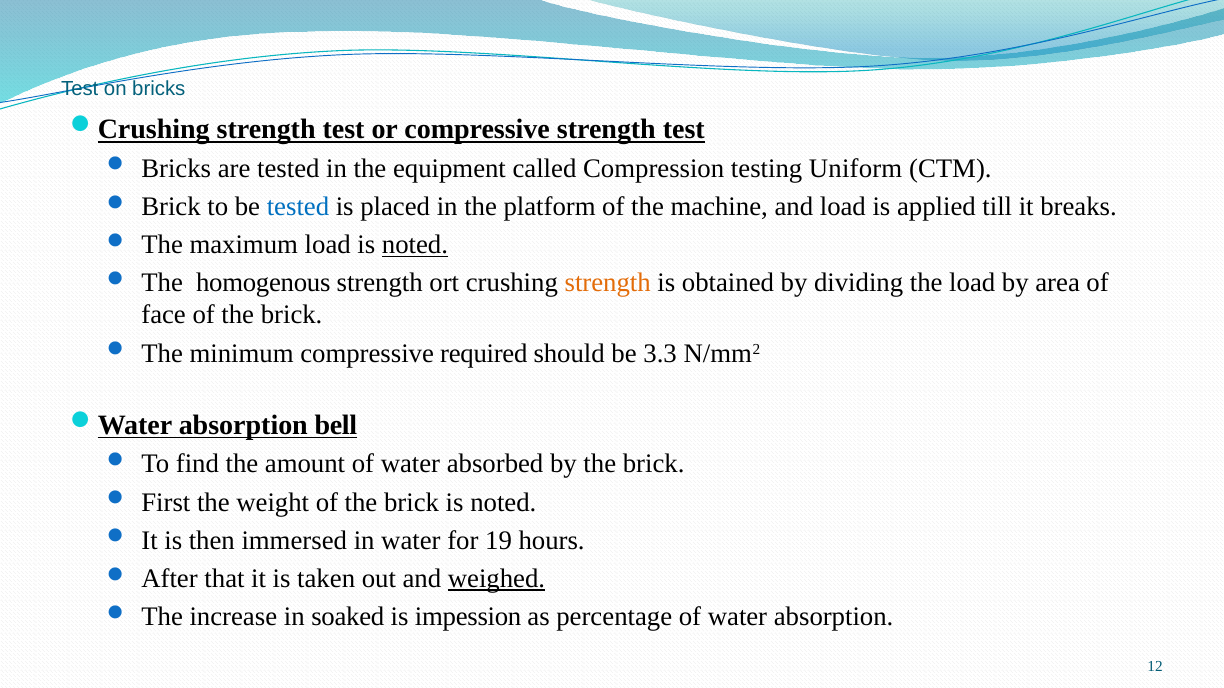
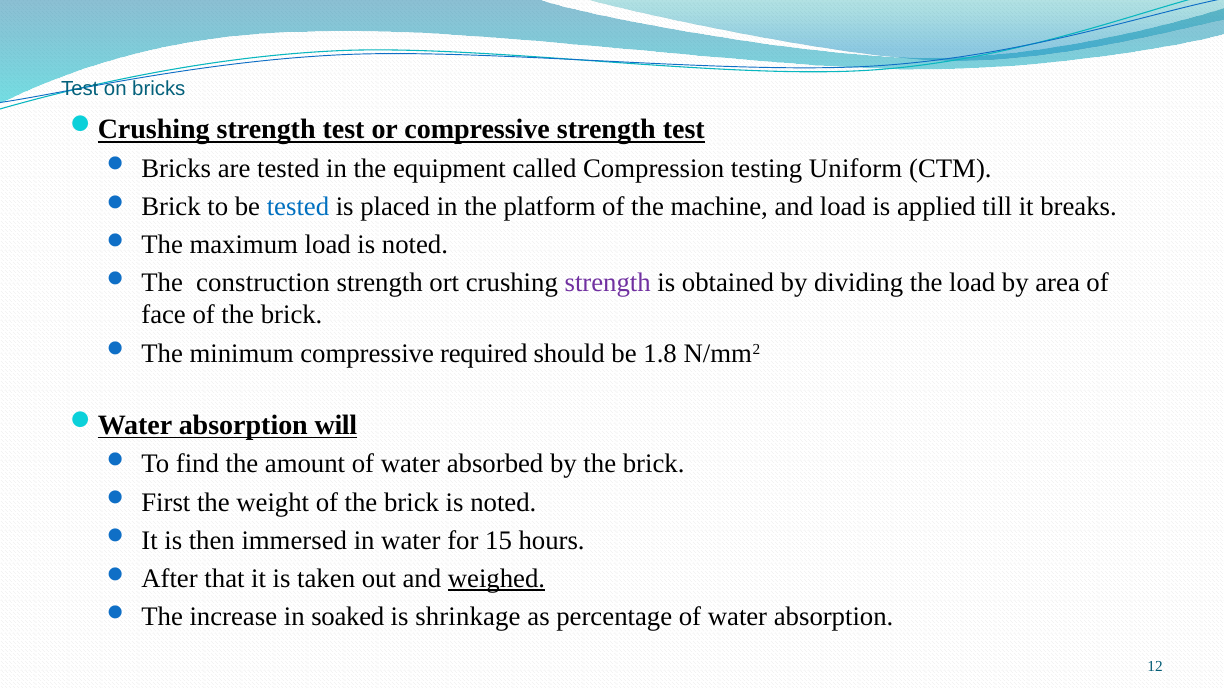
noted at (415, 245) underline: present -> none
homogenous: homogenous -> construction
strength at (608, 283) colour: orange -> purple
3.3: 3.3 -> 1.8
bell: bell -> will
19: 19 -> 15
impession: impession -> shrinkage
